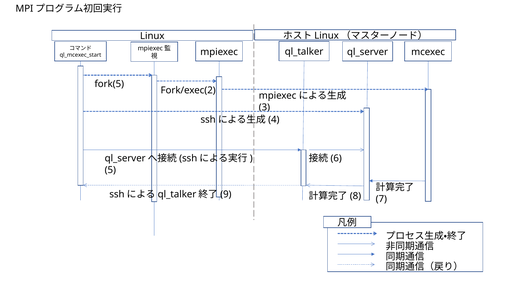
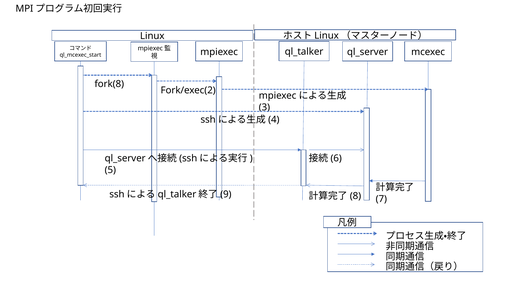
fork(5: fork(5 -> fork(8
